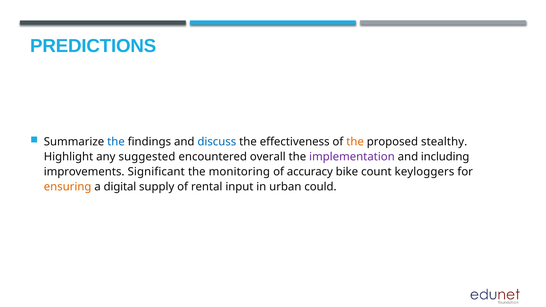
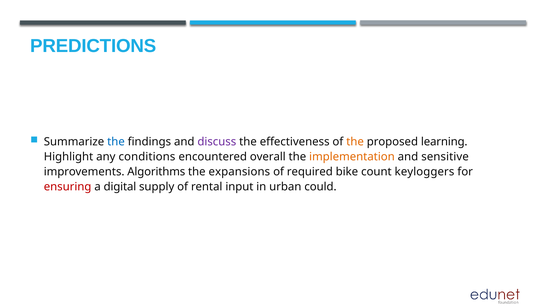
discuss colour: blue -> purple
stealthy: stealthy -> learning
suggested: suggested -> conditions
implementation colour: purple -> orange
including: including -> sensitive
Significant: Significant -> Algorithms
monitoring: monitoring -> expansions
accuracy: accuracy -> required
ensuring colour: orange -> red
